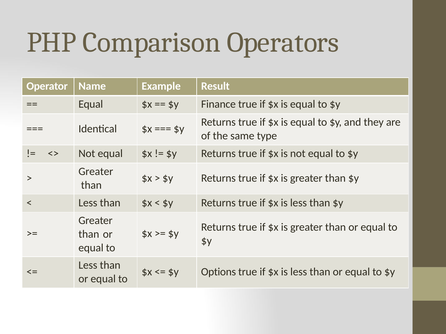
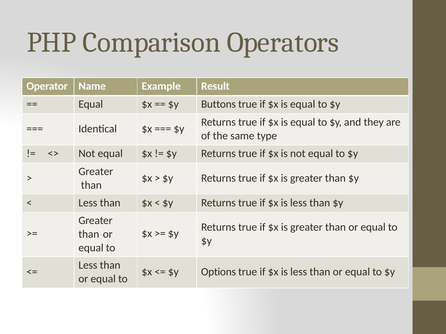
Finance: Finance -> Buttons
